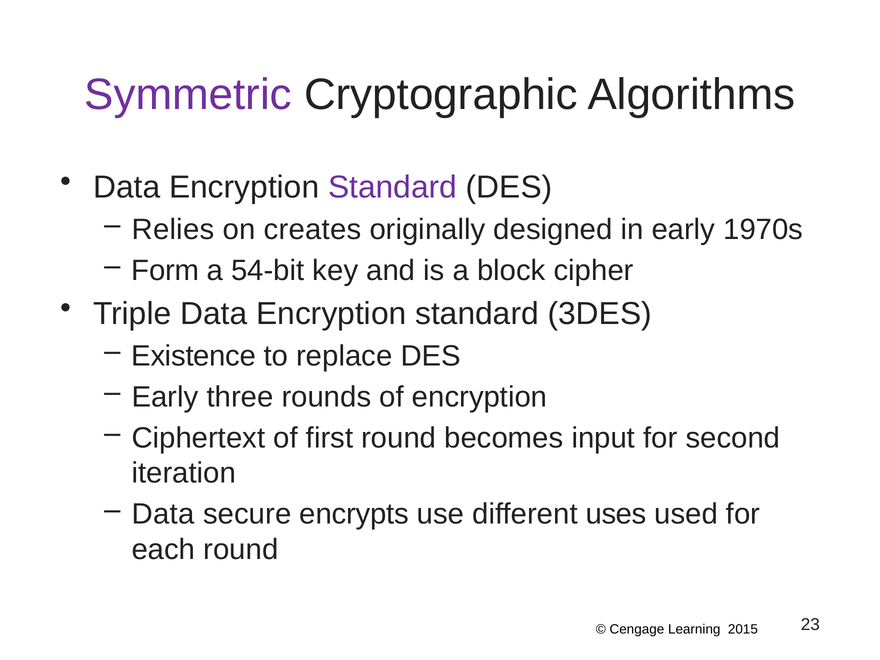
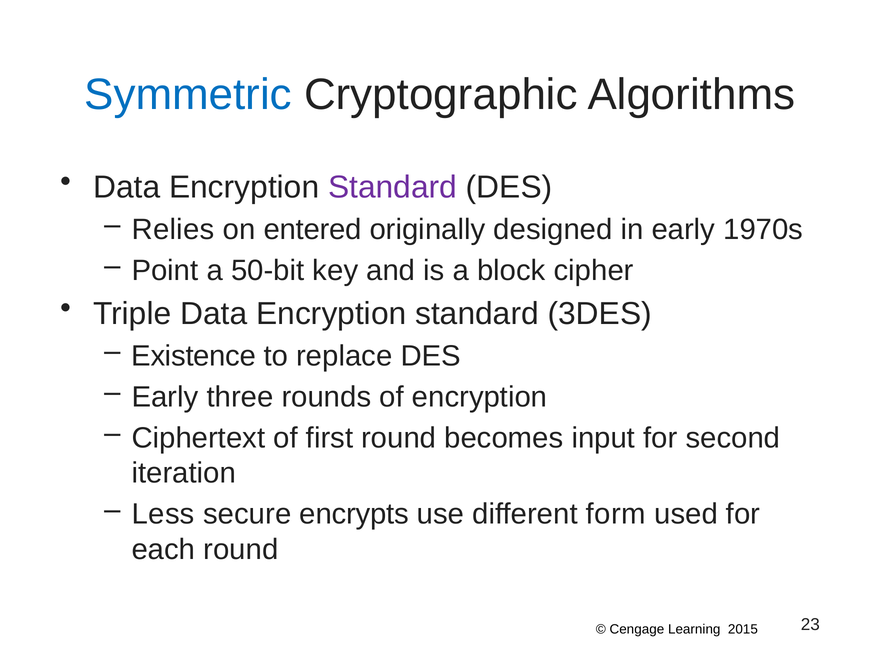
Symmetric colour: purple -> blue
creates: creates -> entered
Form: Form -> Point
54-bit: 54-bit -> 50-bit
Data at (163, 514): Data -> Less
uses: uses -> form
